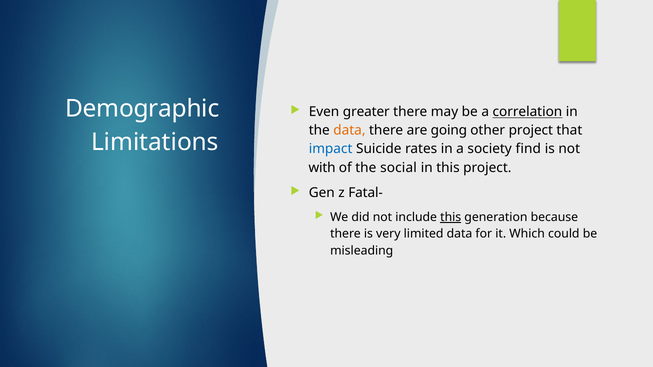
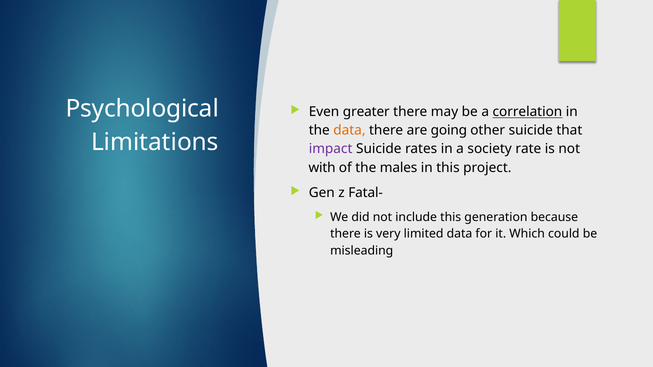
Demographic: Demographic -> Psychological
other project: project -> suicide
impact colour: blue -> purple
find: find -> rate
social: social -> males
this at (451, 217) underline: present -> none
